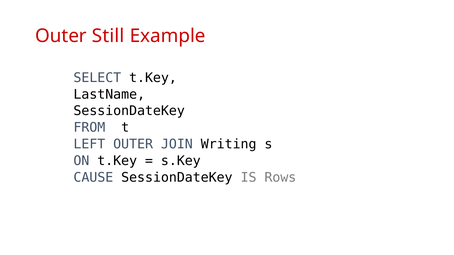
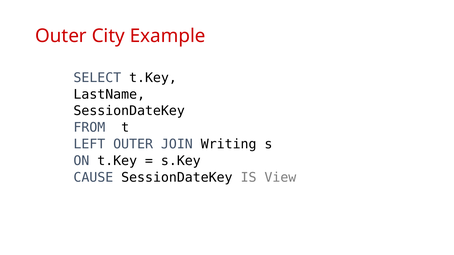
Still: Still -> City
Rows: Rows -> View
